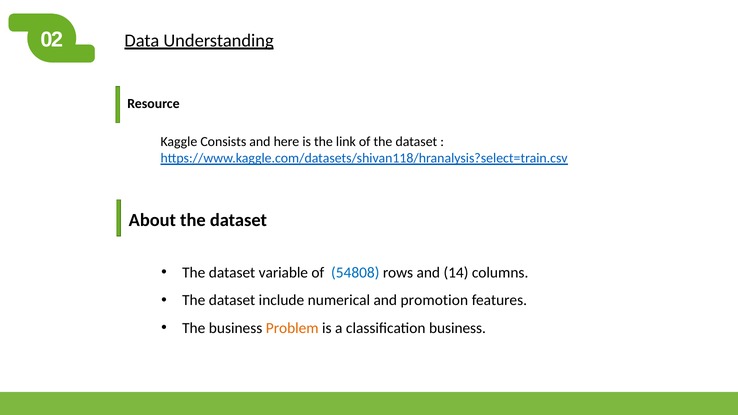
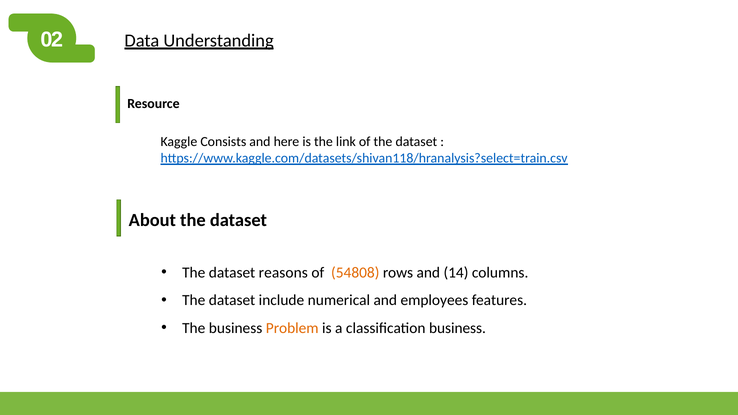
variable: variable -> reasons
54808 colour: blue -> orange
promotion: promotion -> employees
